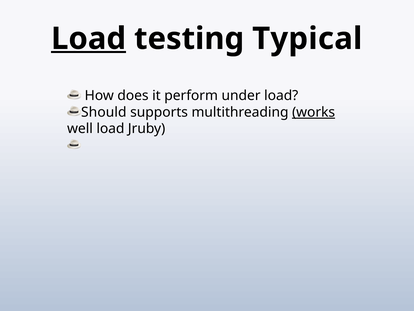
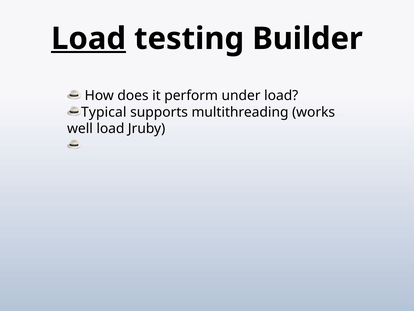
Typical: Typical -> Builder
Should: Should -> Typical
works underline: present -> none
